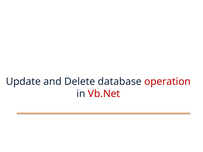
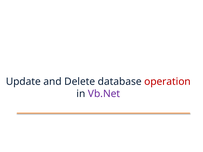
Vb.Net colour: red -> purple
